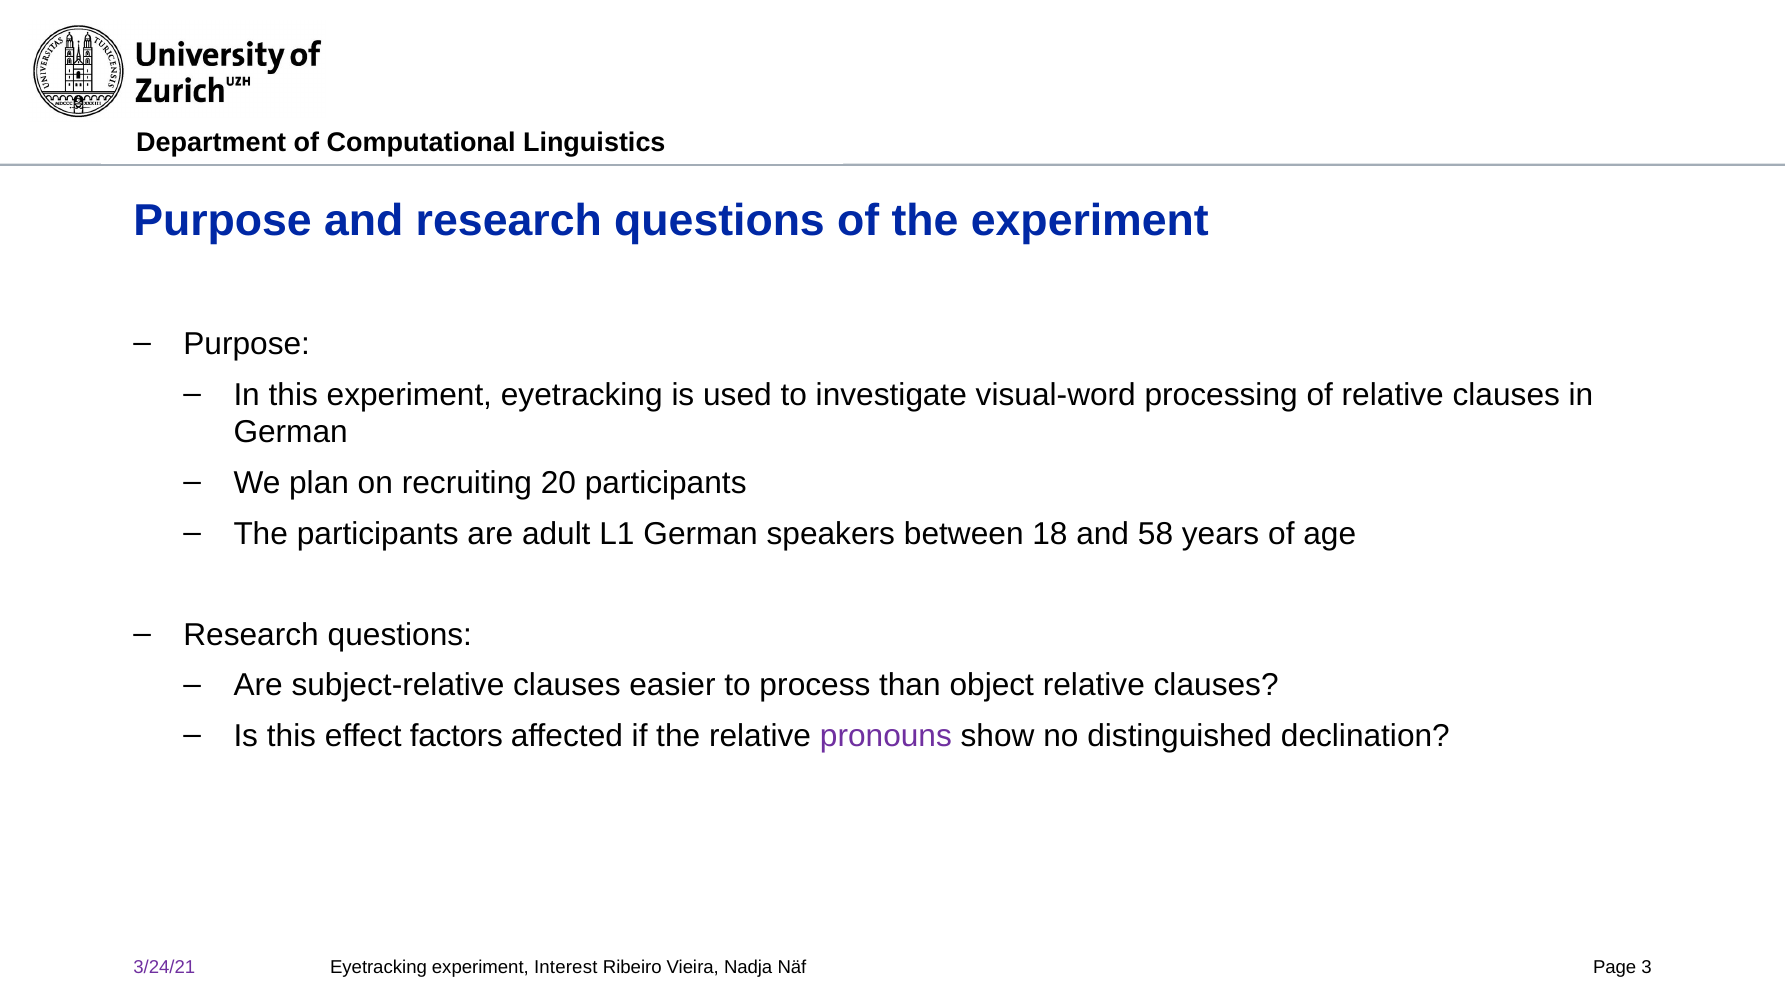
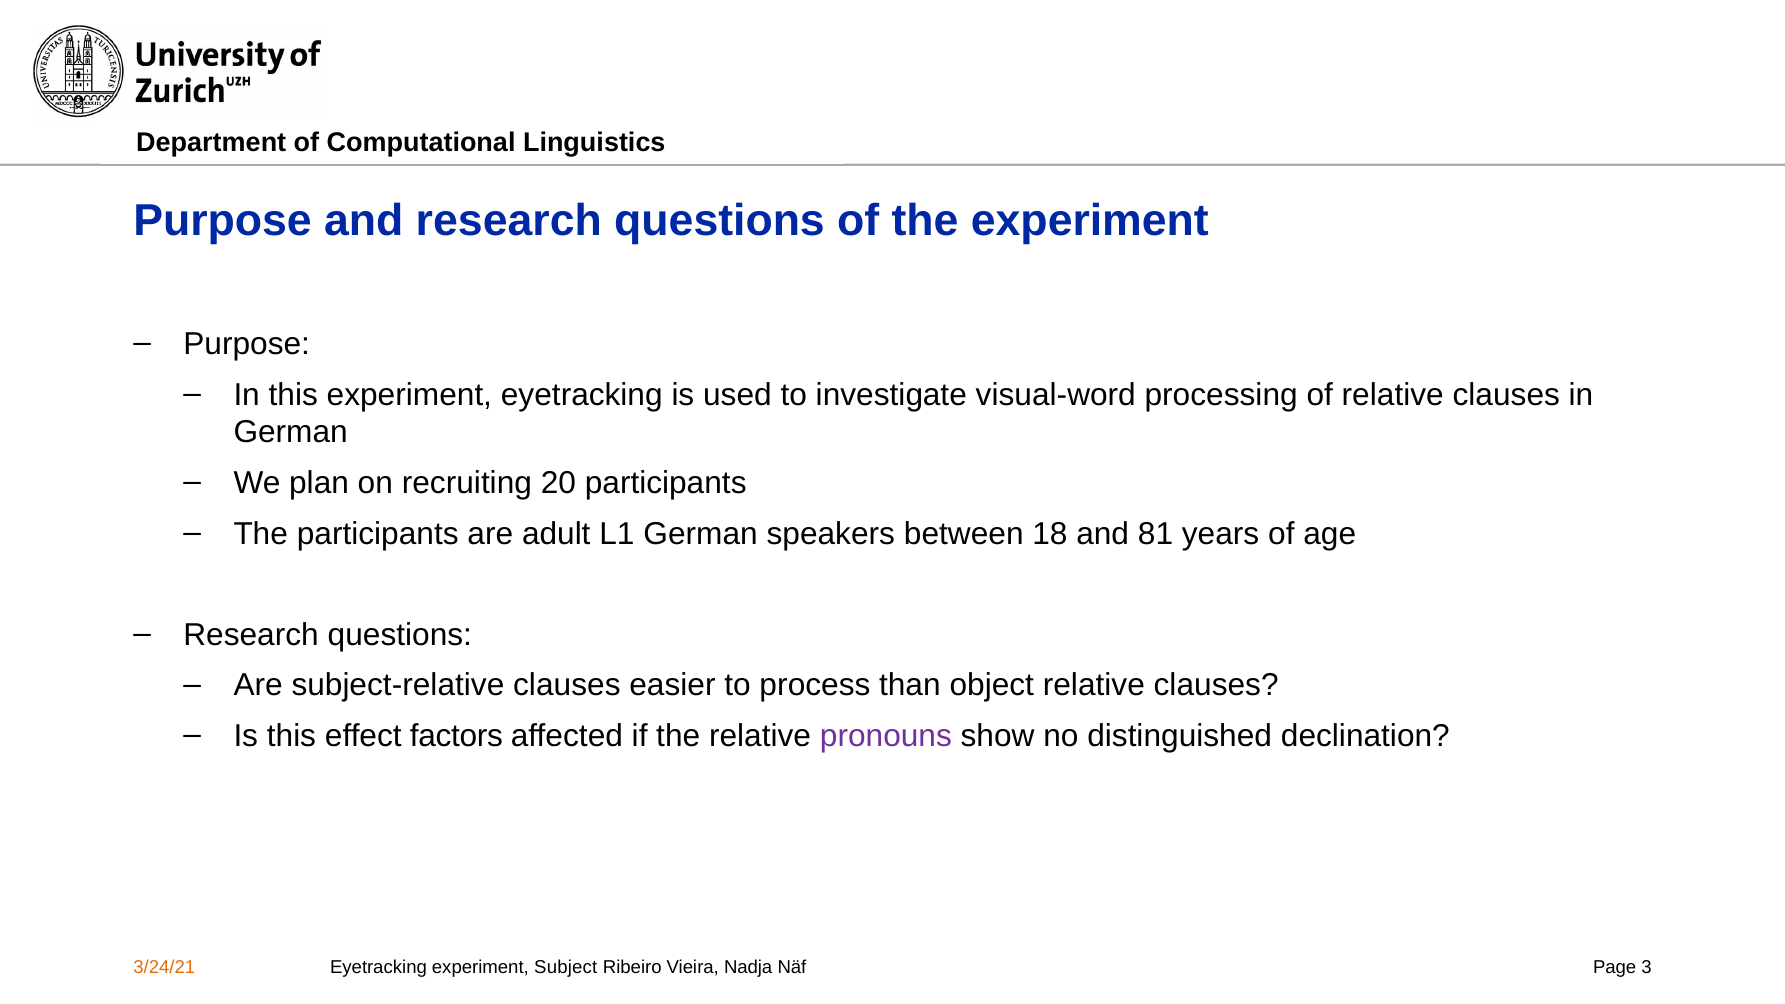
58: 58 -> 81
3/24/21 colour: purple -> orange
Interest: Interest -> Subject
